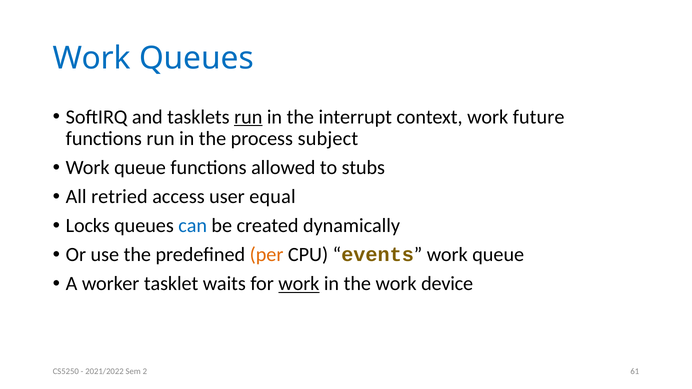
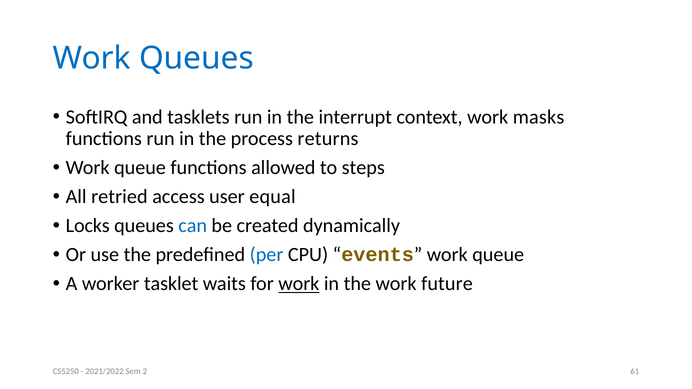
run at (248, 117) underline: present -> none
future: future -> masks
subject: subject -> returns
stubs: stubs -> steps
per colour: orange -> blue
device: device -> future
